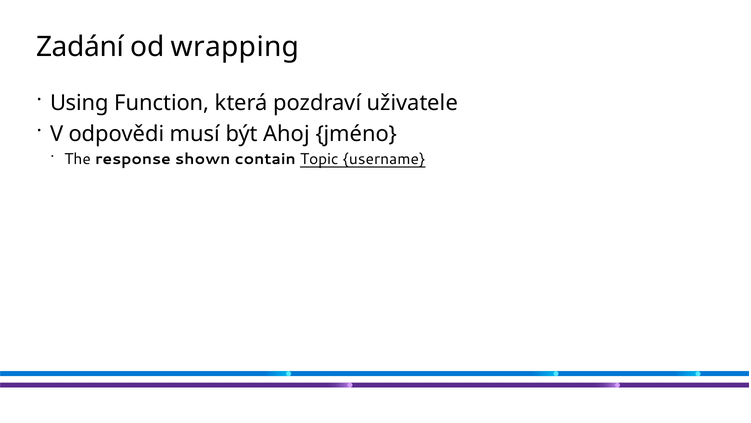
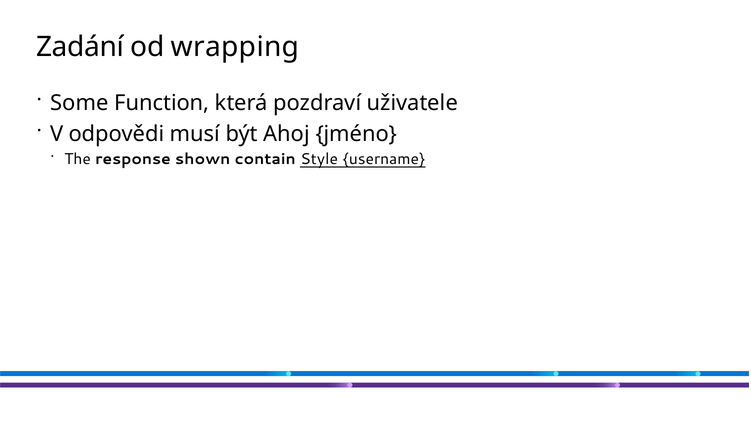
Using: Using -> Some
Topic: Topic -> Style
